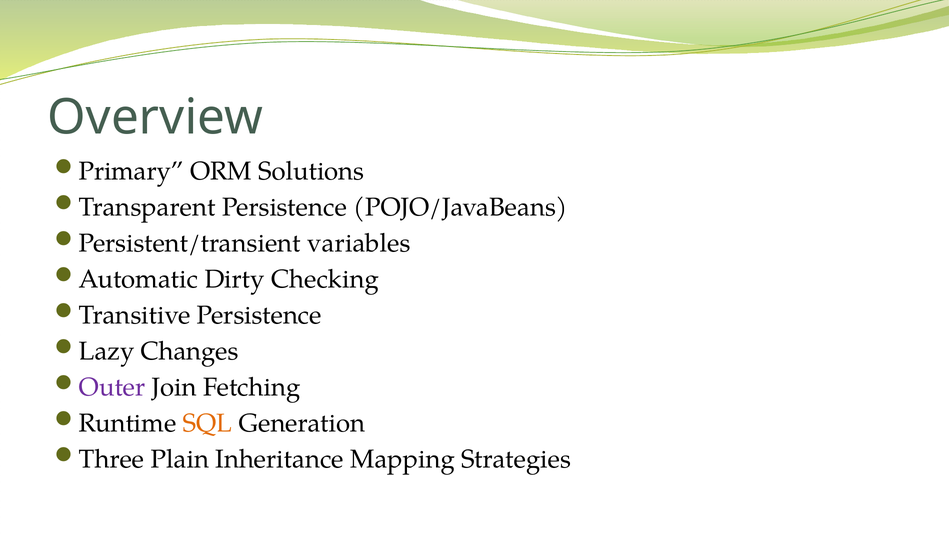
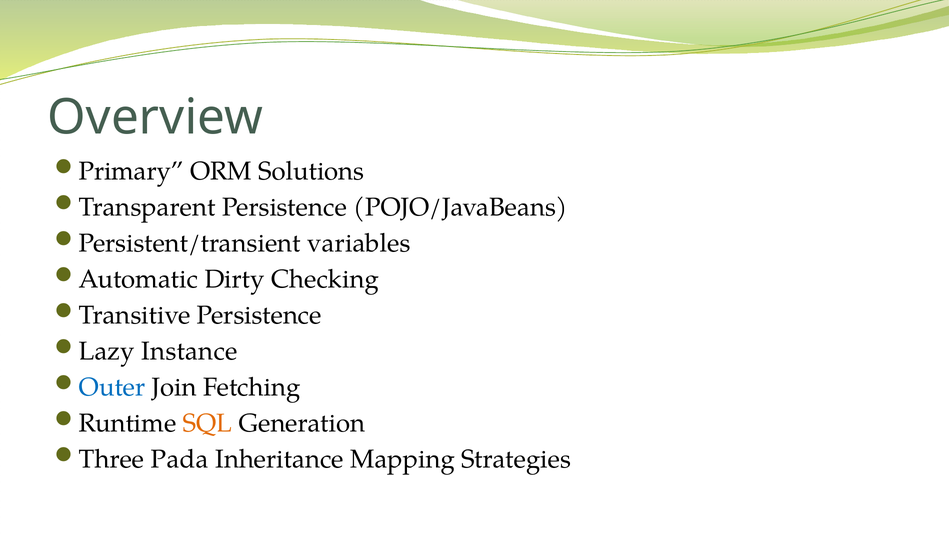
Changes: Changes -> Instance
Outer colour: purple -> blue
Plain: Plain -> Pada
